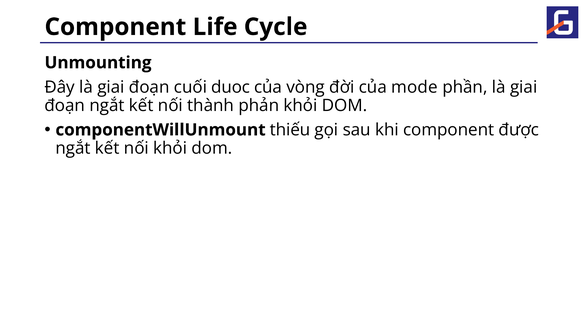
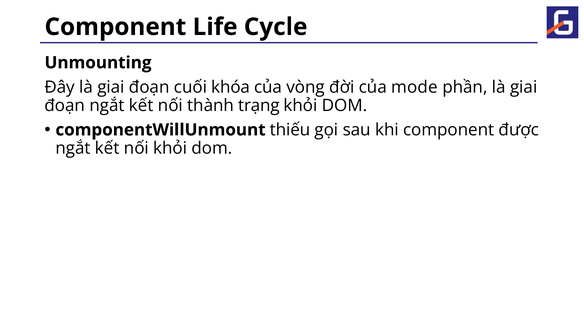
duoc: duoc -> khóa
phản: phản -> trạng
